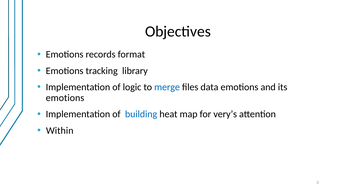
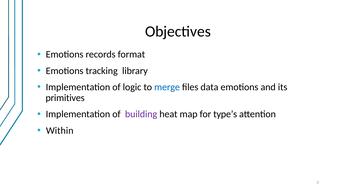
emotions at (65, 98): emotions -> primitives
building colour: blue -> purple
very’s: very’s -> type’s
